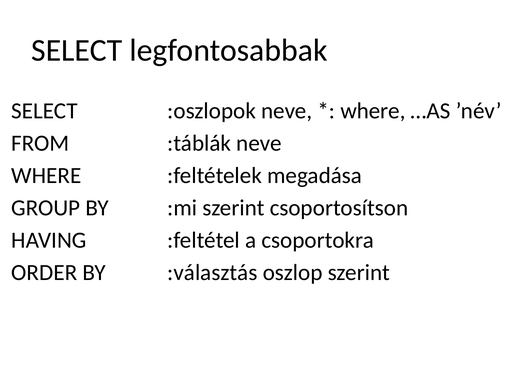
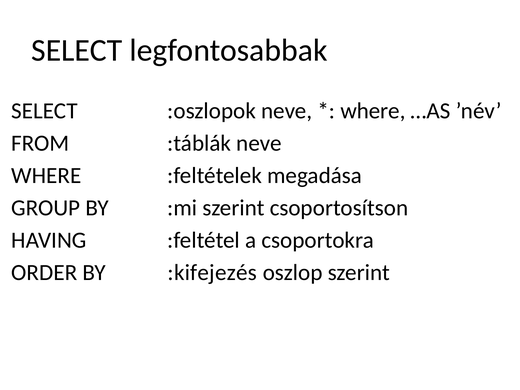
:választás: :választás -> :kifejezés
